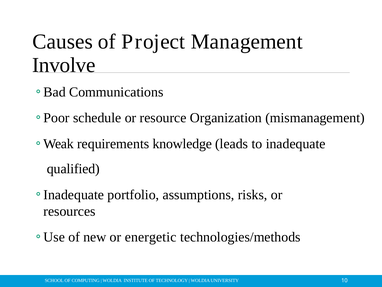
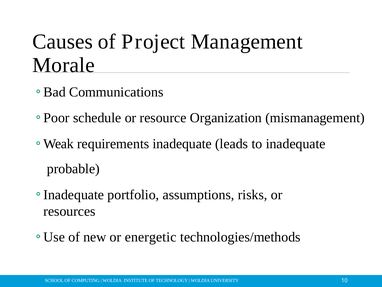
Involve: Involve -> Morale
requirements knowledge: knowledge -> inadequate
qualified: qualified -> probable
